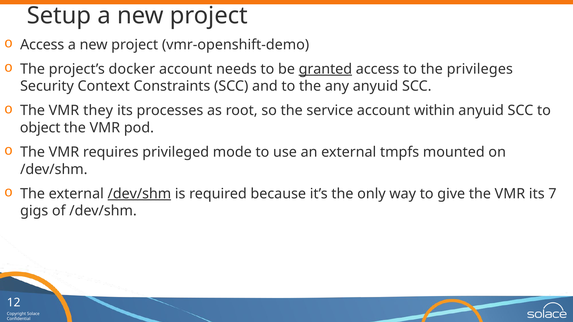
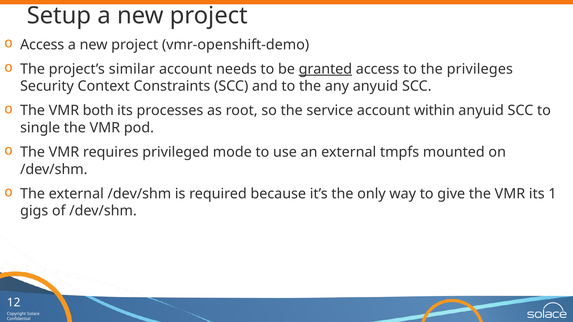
docker: docker -> similar
they: they -> both
object: object -> single
/dev/shm at (139, 194) underline: present -> none
7: 7 -> 1
